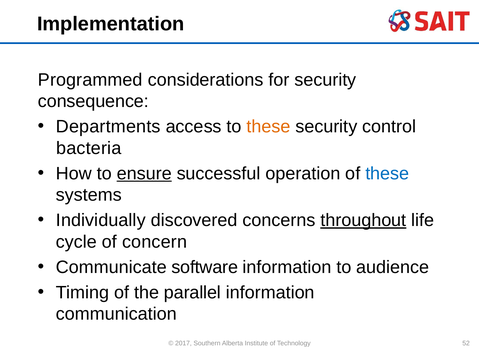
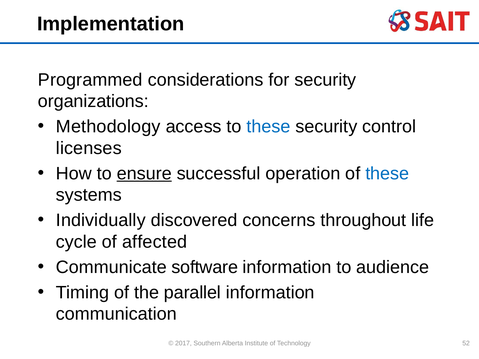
consequence: consequence -> organizations
Departments: Departments -> Methodology
these at (269, 127) colour: orange -> blue
bacteria: bacteria -> licenses
throughout underline: present -> none
concern: concern -> affected
